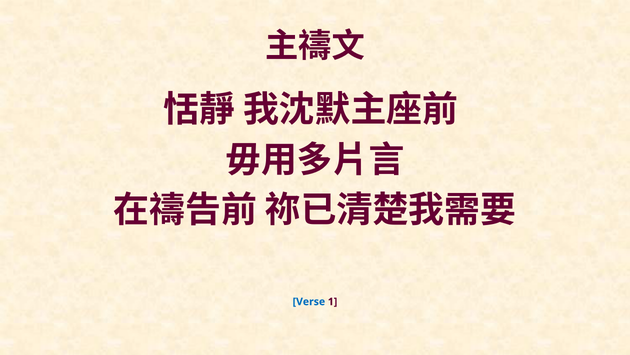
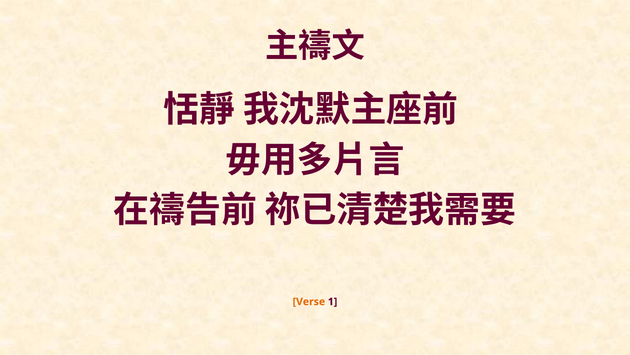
Verse colour: blue -> orange
